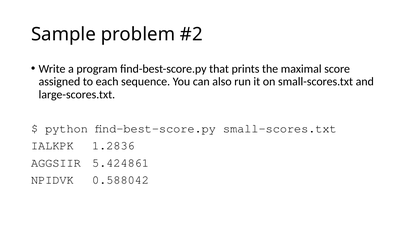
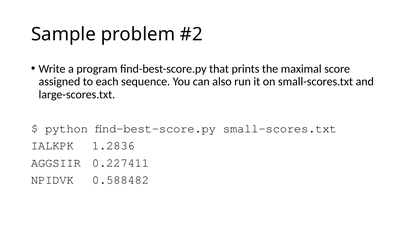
5.424861: 5.424861 -> 0.227411
0.588042: 0.588042 -> 0.588482
